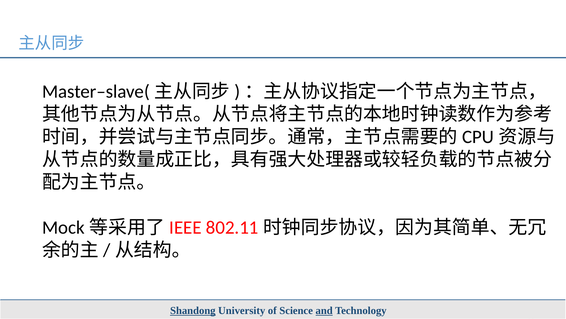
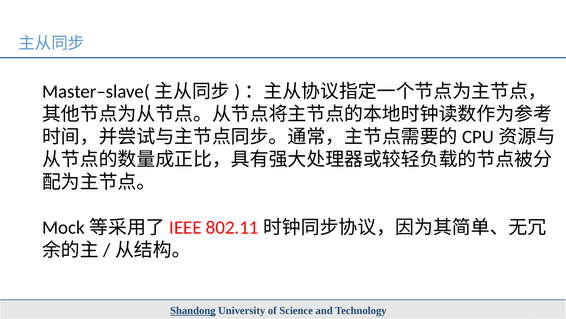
and underline: present -> none
